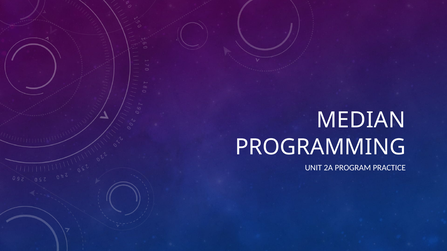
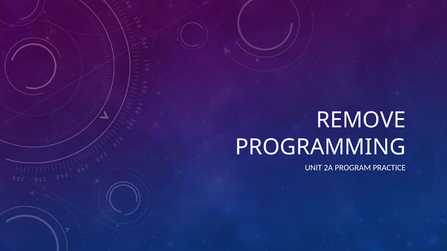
MEDIAN: MEDIAN -> REMOVE
